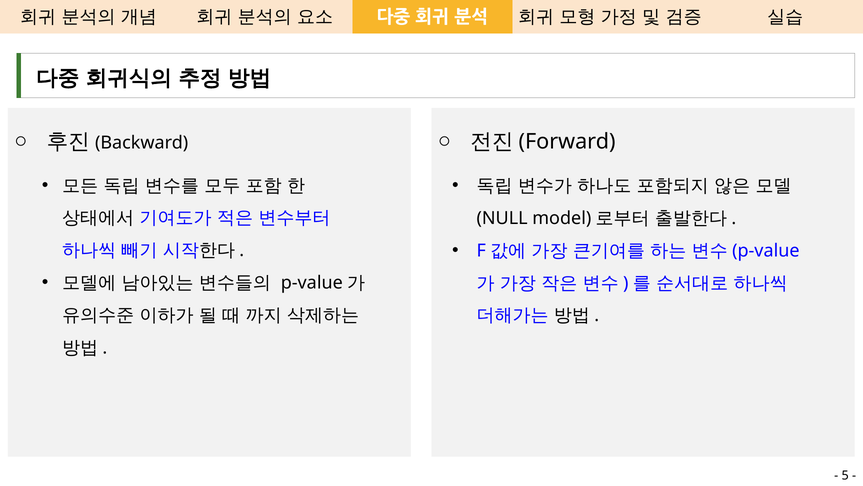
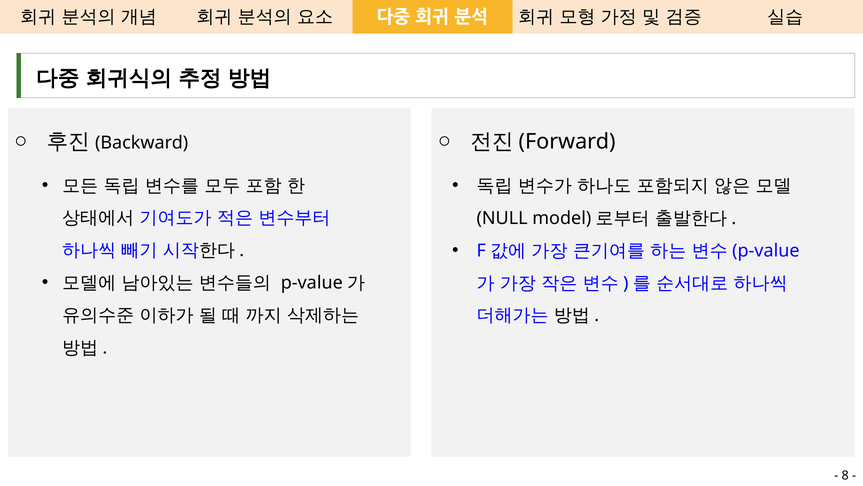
5: 5 -> 8
